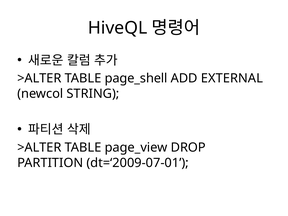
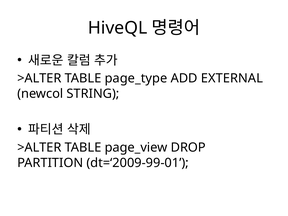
page_shell: page_shell -> page_type
dt=‘2009-07-01: dt=‘2009-07-01 -> dt=‘2009-99-01
